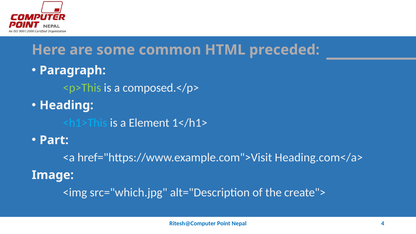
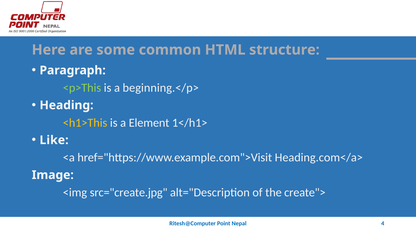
preceded: preceded -> structure
composed.</p>: composed.</p> -> beginning.</p>
<h1>This colour: light blue -> yellow
Part: Part -> Like
src="which.jpg: src="which.jpg -> src="create.jpg
